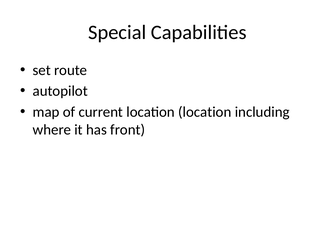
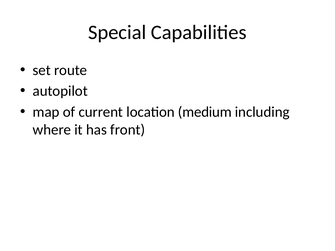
location location: location -> medium
